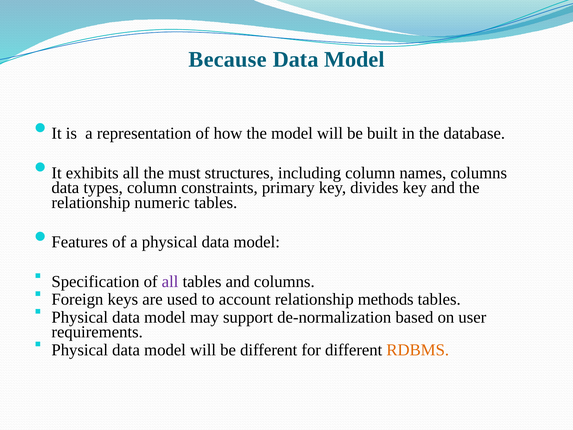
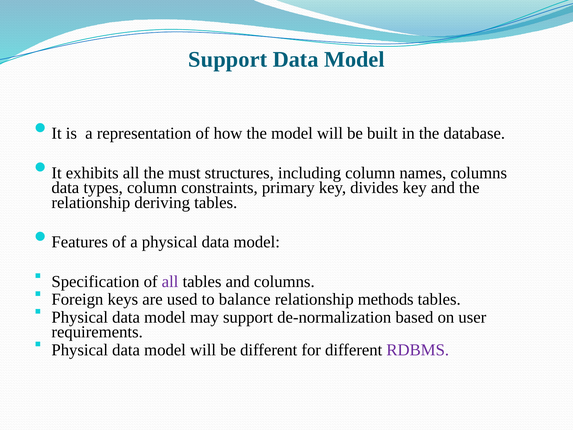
Because at (228, 59): Because -> Support
numeric: numeric -> deriving
account: account -> balance
RDBMS colour: orange -> purple
